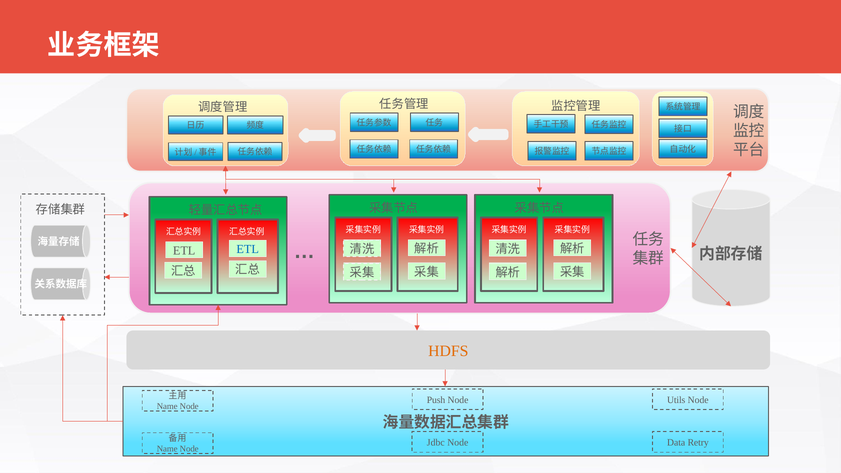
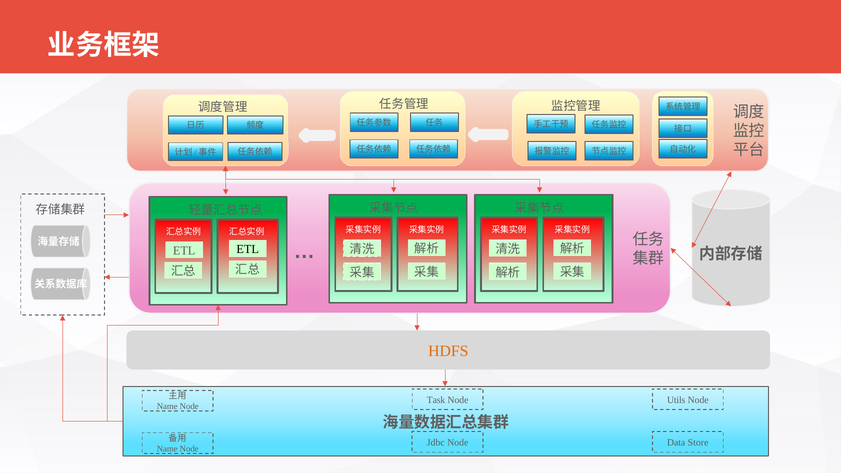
ETL at (248, 249) colour: blue -> black
Push: Push -> Task
Retry: Retry -> Store
